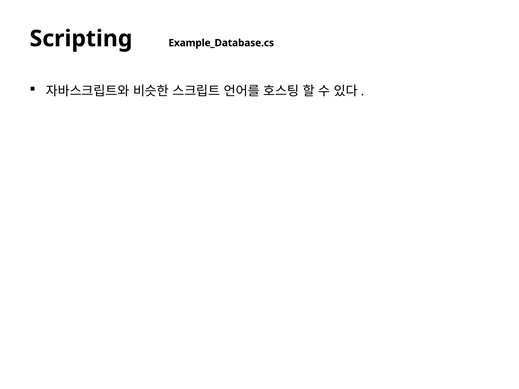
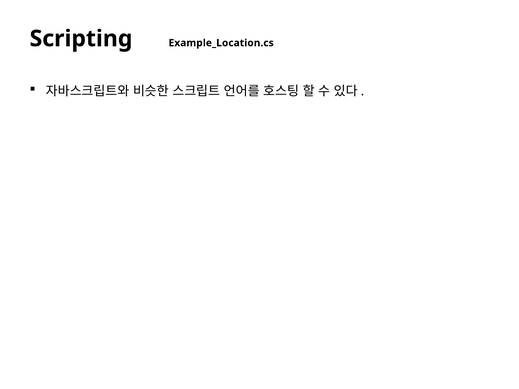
Example_Database.cs: Example_Database.cs -> Example_Location.cs
